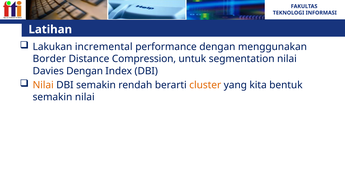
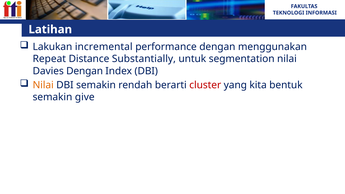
Border: Border -> Repeat
Compression: Compression -> Substantially
cluster colour: orange -> red
semakin nilai: nilai -> give
